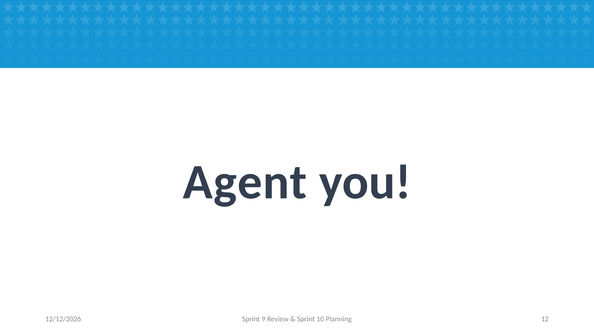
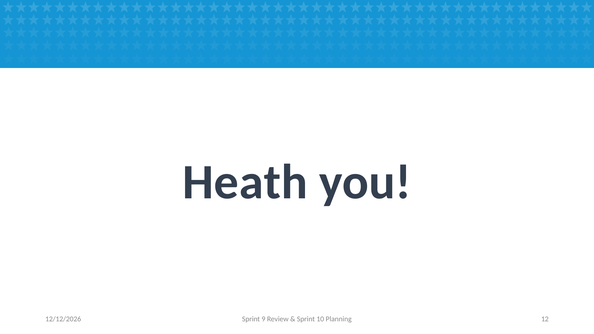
Agent: Agent -> Heath
